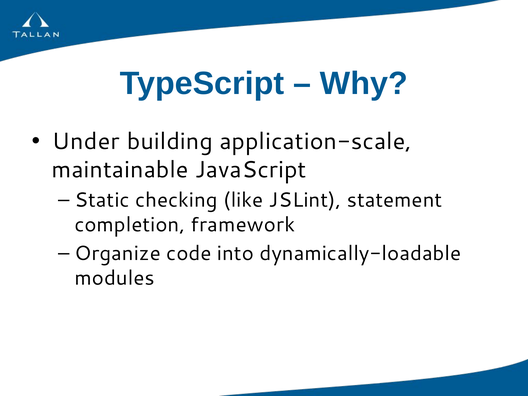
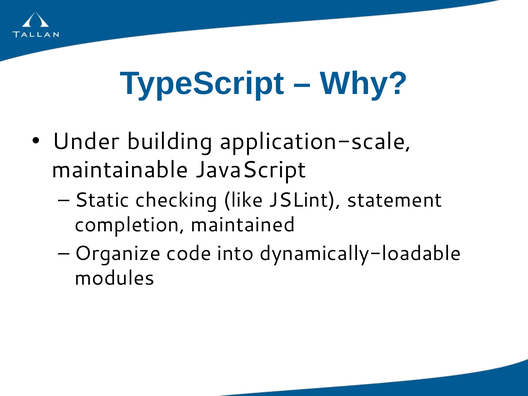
framework: framework -> maintained
